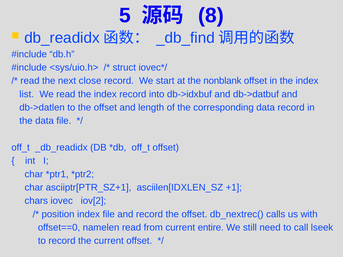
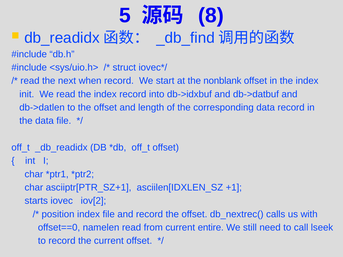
close: close -> when
list: list -> init
chars: chars -> starts
